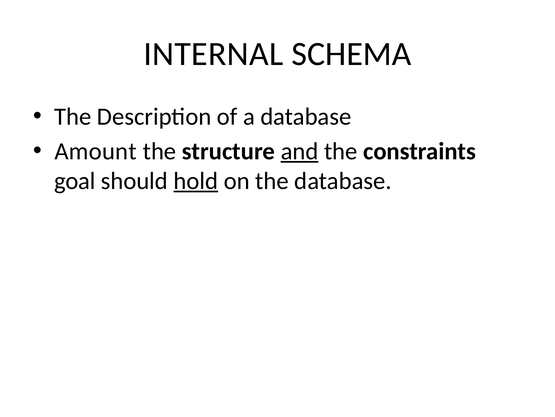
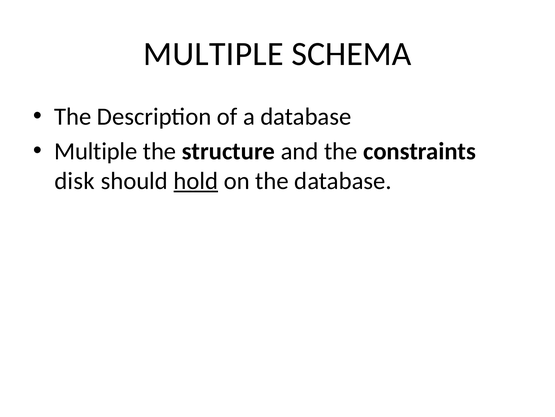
INTERNAL at (213, 54): INTERNAL -> MULTIPLE
Amount at (96, 151): Amount -> Multiple
and underline: present -> none
goal: goal -> disk
